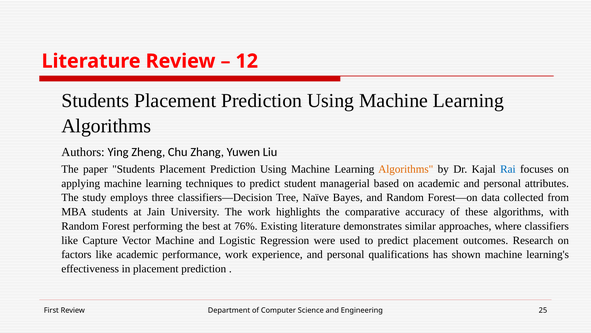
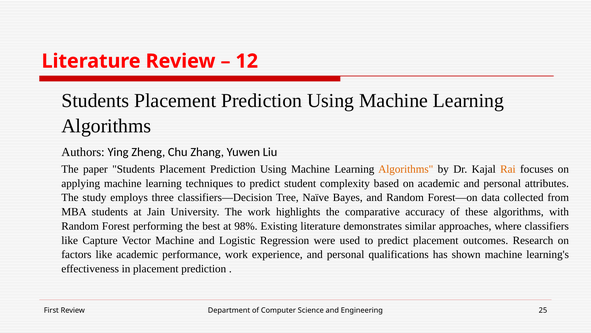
Rai colour: blue -> orange
managerial: managerial -> complexity
76%: 76% -> 98%
